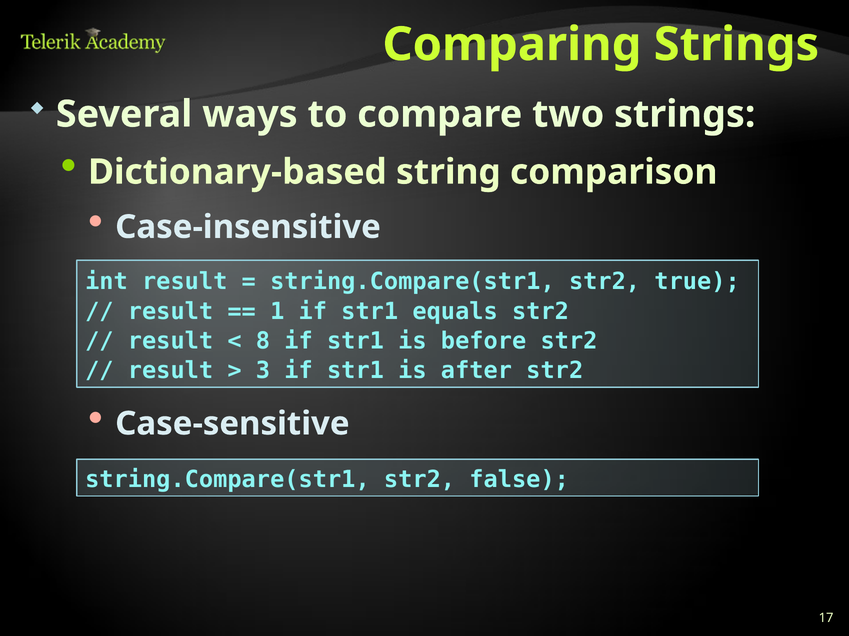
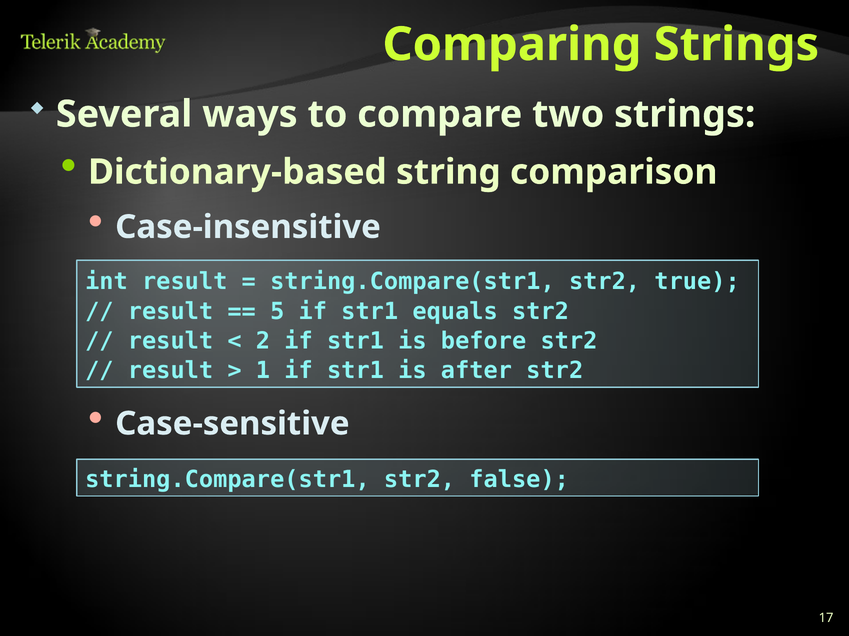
1: 1 -> 5
8: 8 -> 2
3: 3 -> 1
